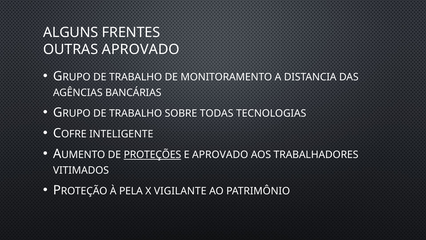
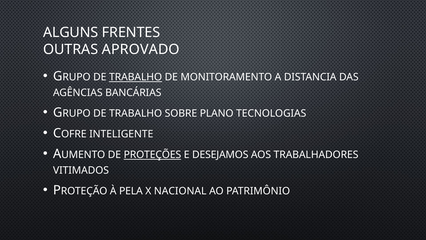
TRABALHO at (136, 77) underline: none -> present
TODAS: TODAS -> PLANO
E APROVADO: APROVADO -> DESEJAMOS
VIGILANTE: VIGILANTE -> NACIONAL
